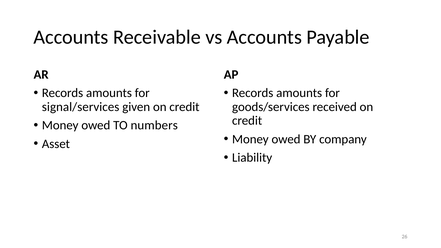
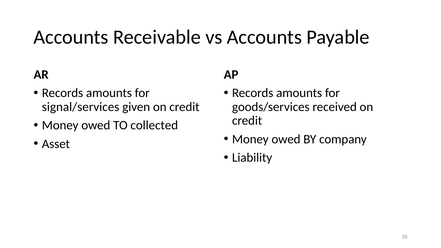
numbers: numbers -> collected
